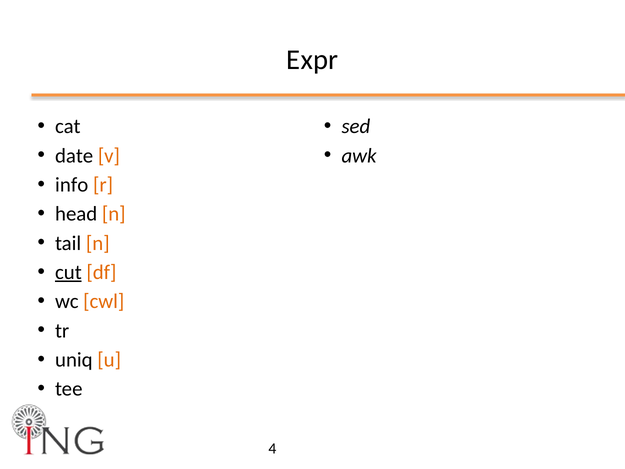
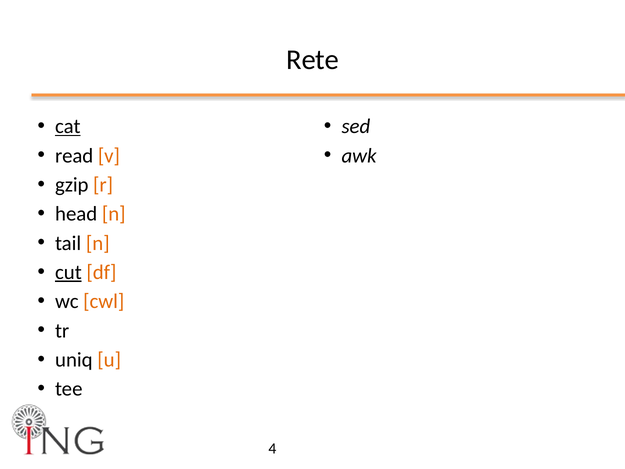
Expr: Expr -> Rete
cat underline: none -> present
date: date -> read
info: info -> gzip
